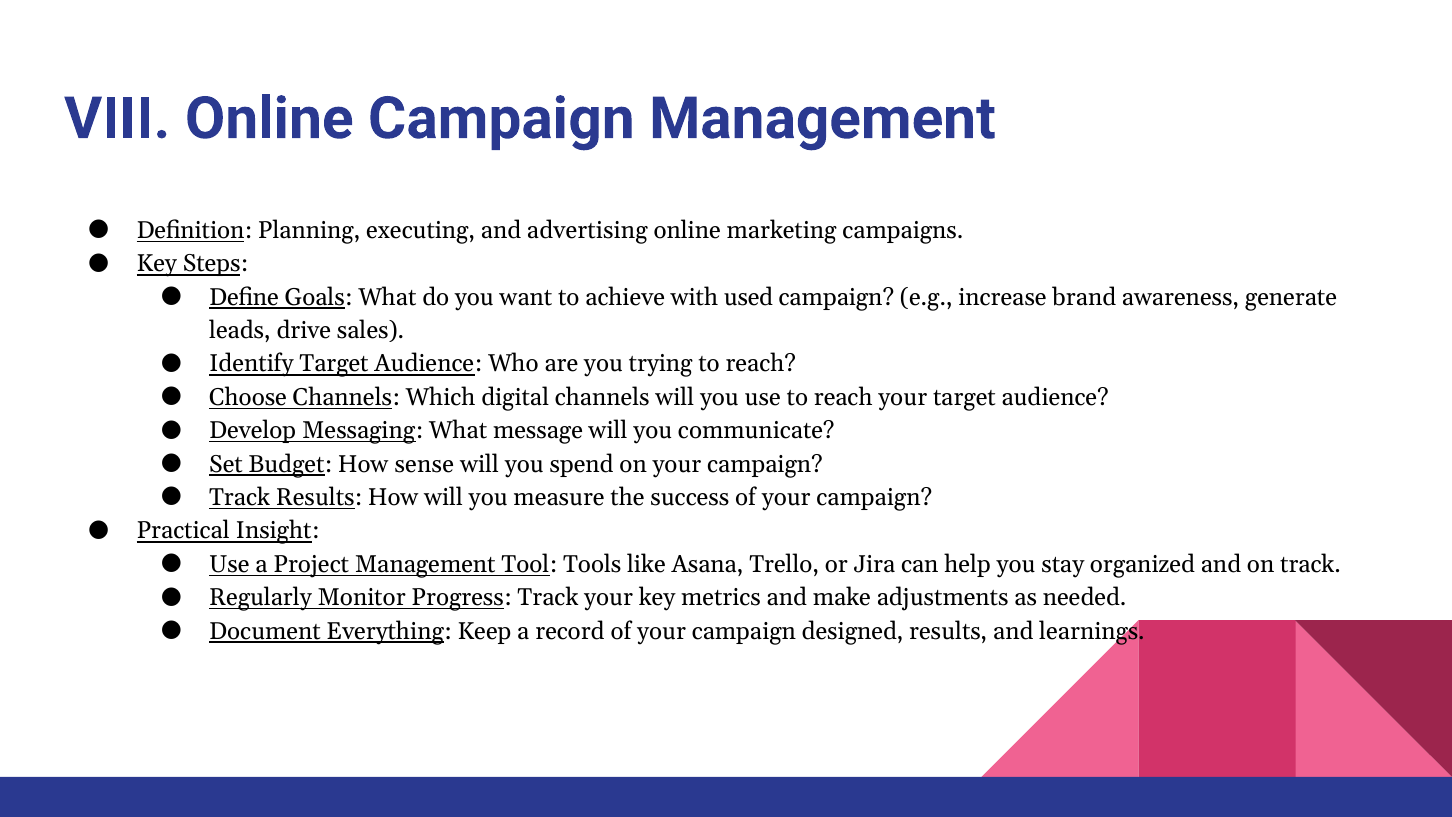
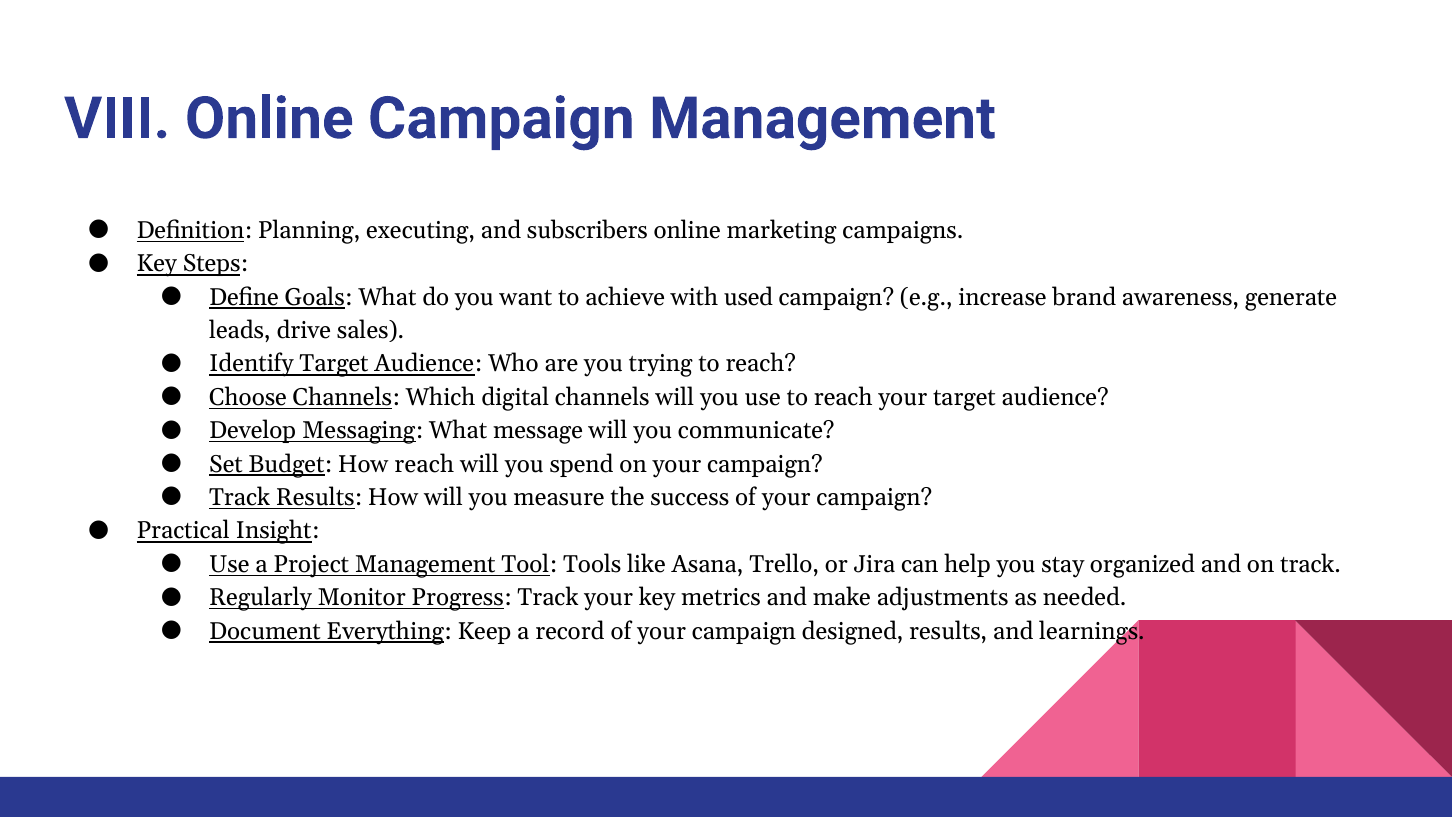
advertising: advertising -> subscribers
How sense: sense -> reach
